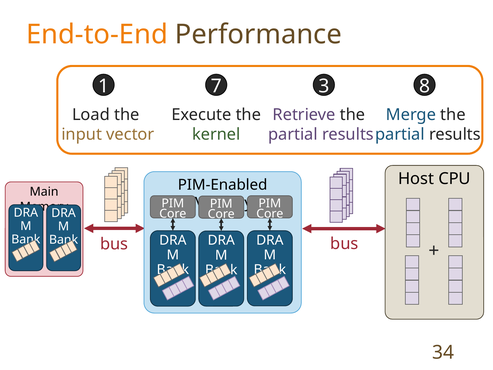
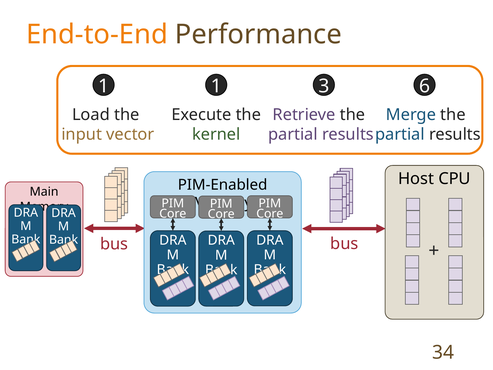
1 7: 7 -> 1
8: 8 -> 6
